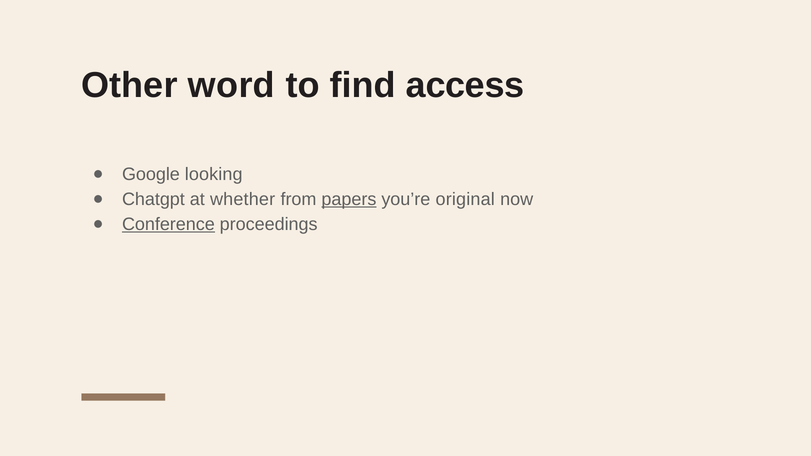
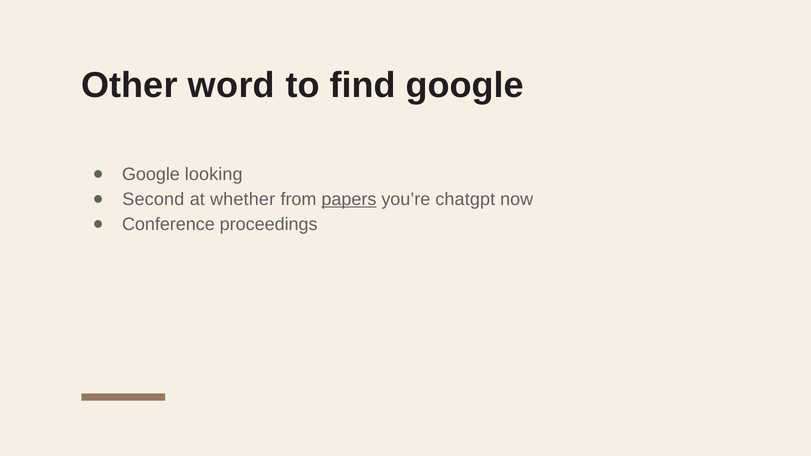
find access: access -> google
Chatgpt: Chatgpt -> Second
original: original -> chatgpt
Conference underline: present -> none
